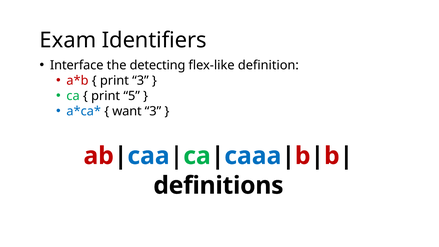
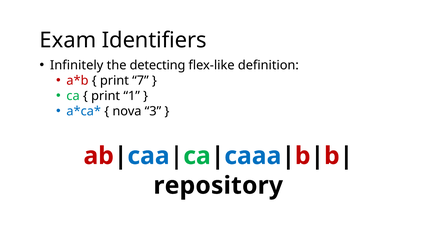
Interface: Interface -> Infinitely
print 3: 3 -> 7
5: 5 -> 1
want: want -> nova
definitions: definitions -> repository
